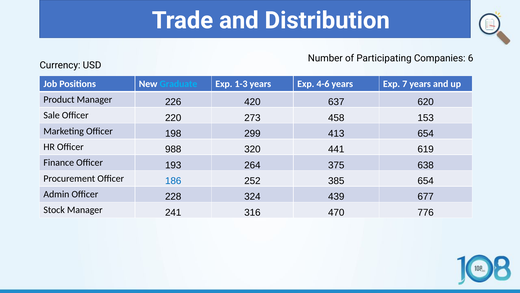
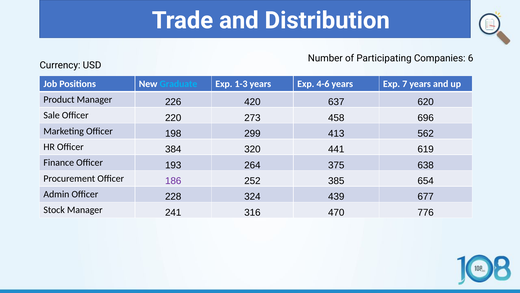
153: 153 -> 696
413 654: 654 -> 562
988: 988 -> 384
186 colour: blue -> purple
